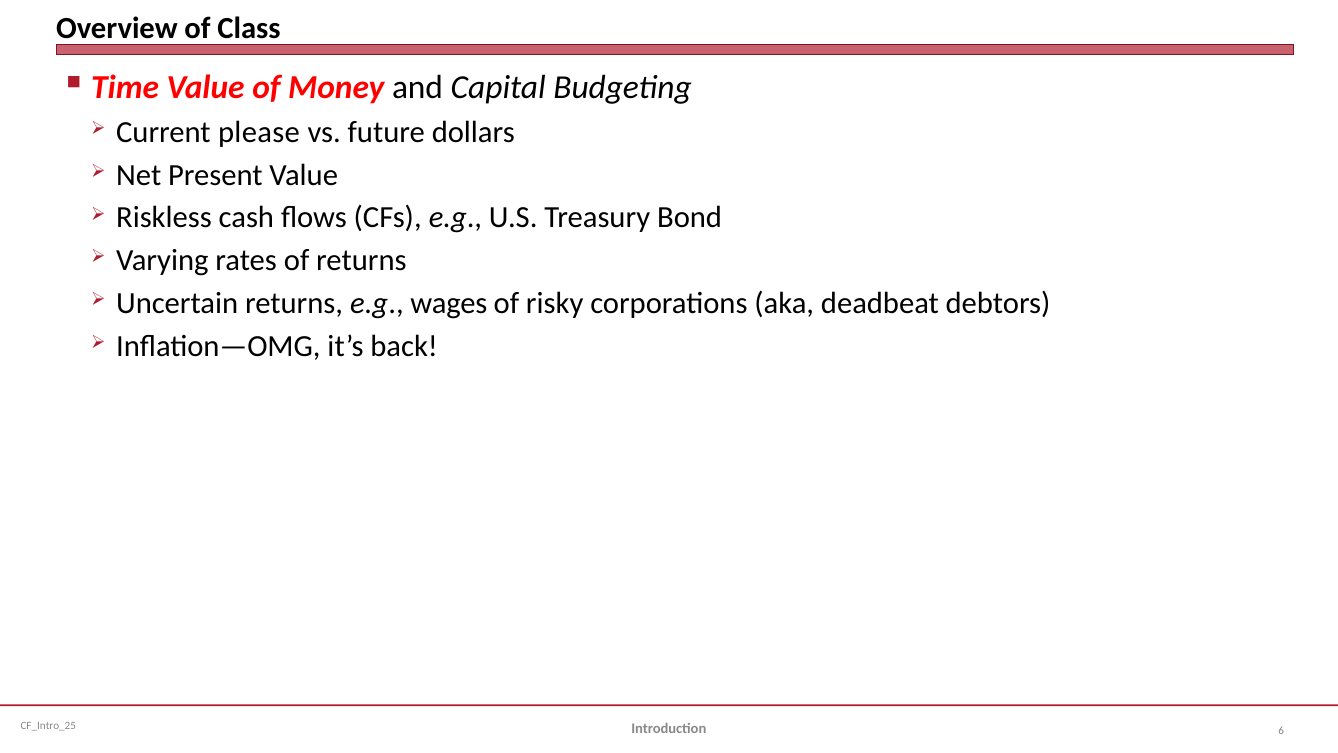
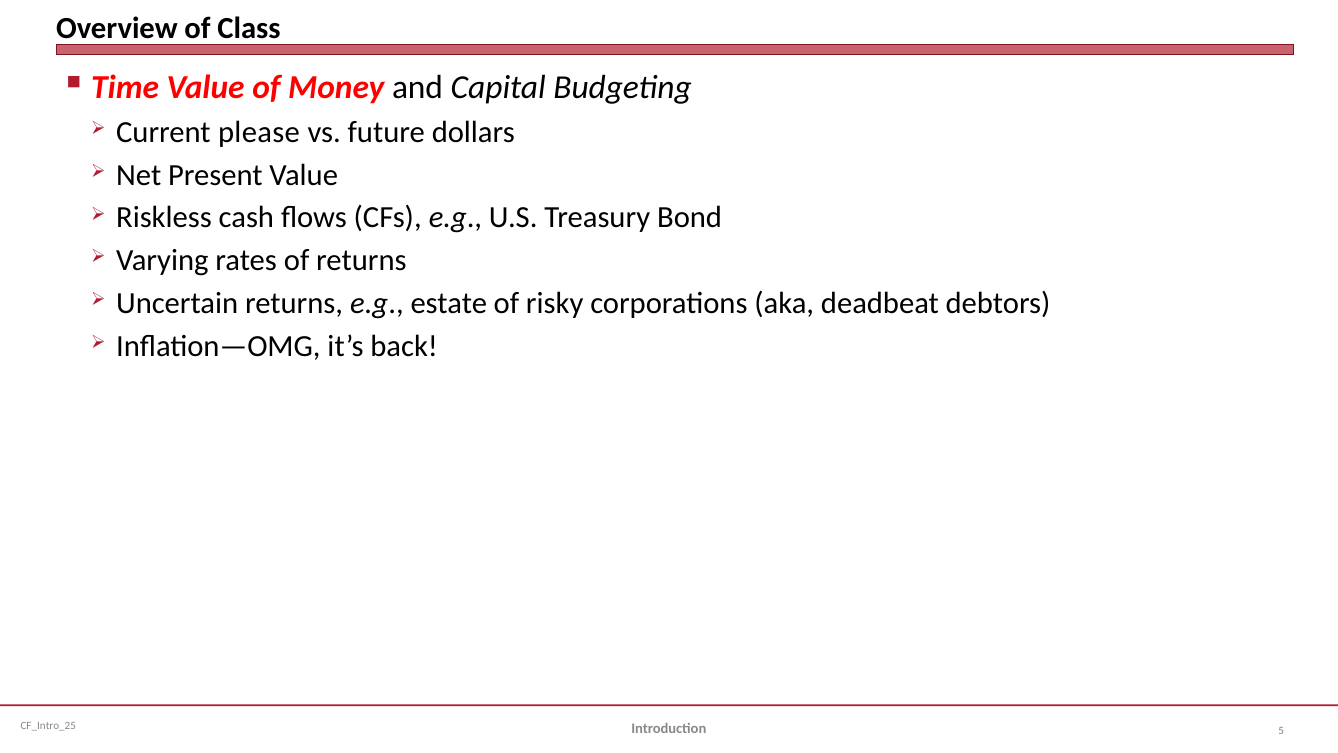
wages: wages -> estate
6: 6 -> 5
